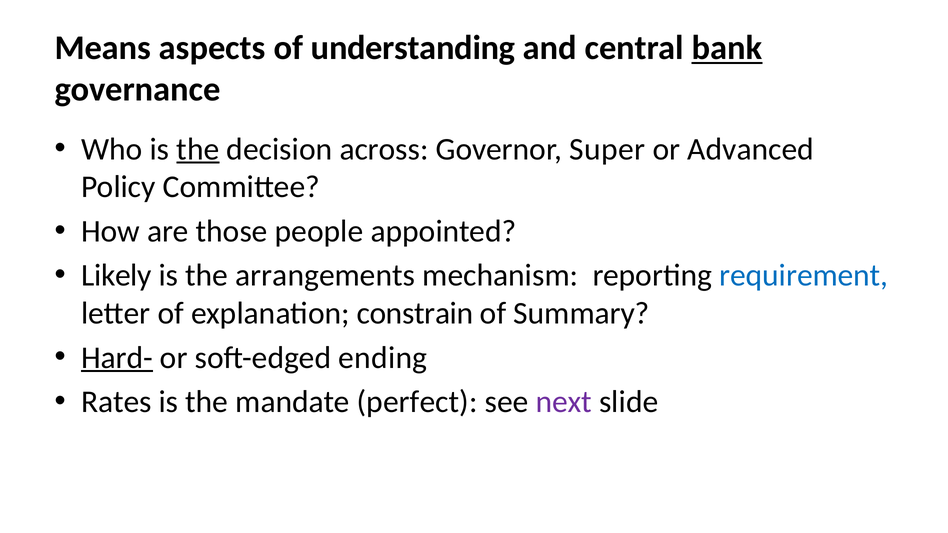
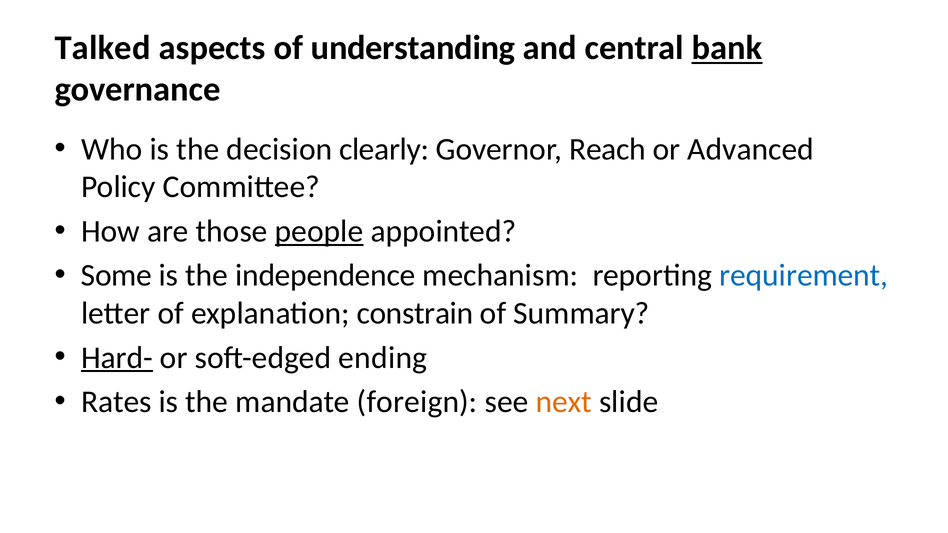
Means: Means -> Talked
the at (198, 149) underline: present -> none
across: across -> clearly
Super: Super -> Reach
people underline: none -> present
Likely: Likely -> Some
arrangements: arrangements -> independence
perfect: perfect -> foreign
next colour: purple -> orange
